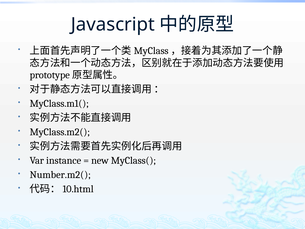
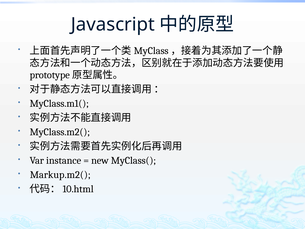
Number.m2(: Number.m2( -> Markup.m2(
